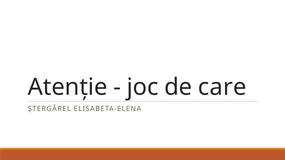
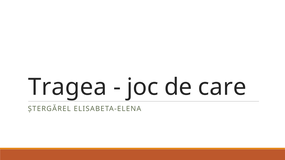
Atenție: Atenție -> Tragea
